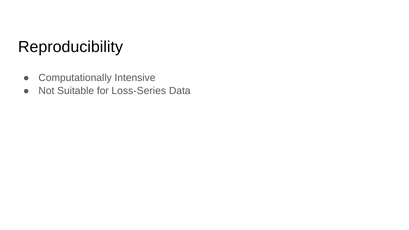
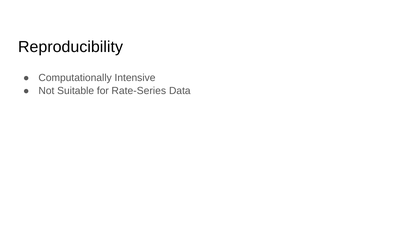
Loss-Series: Loss-Series -> Rate-Series
